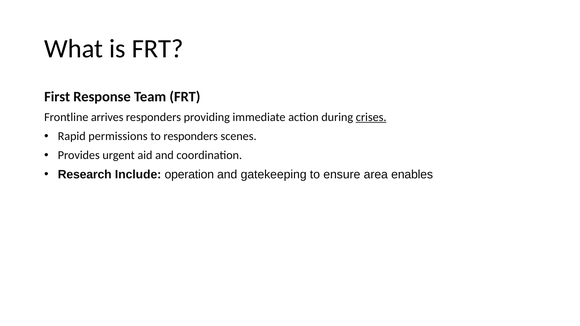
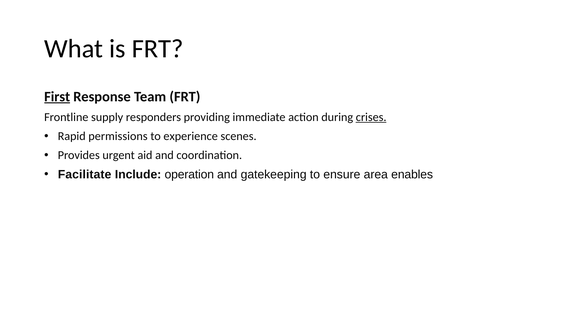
First underline: none -> present
arrives: arrives -> supply
to responders: responders -> experience
Research: Research -> Facilitate
